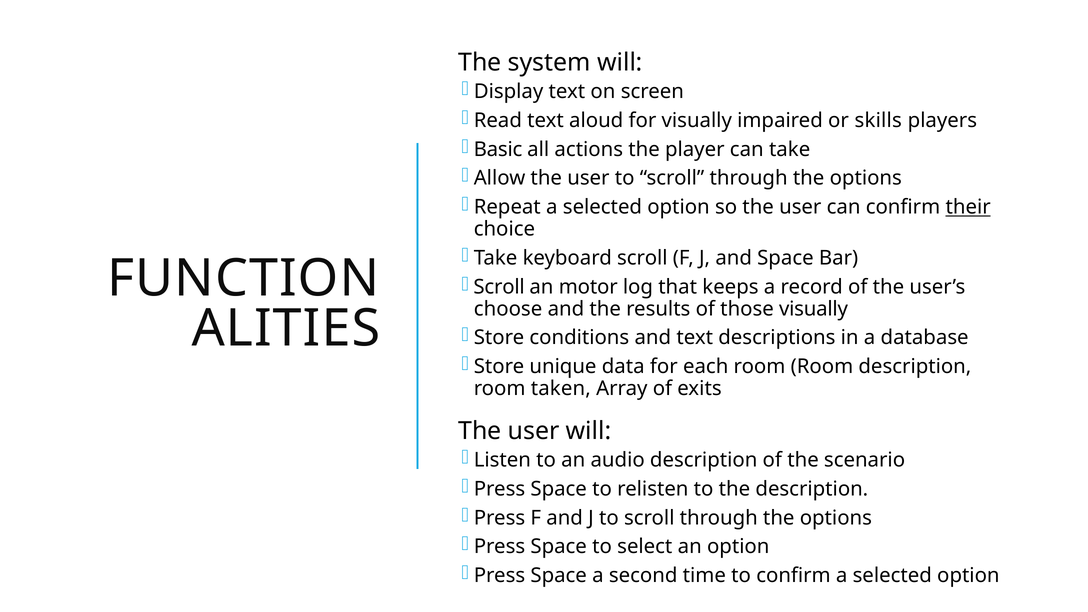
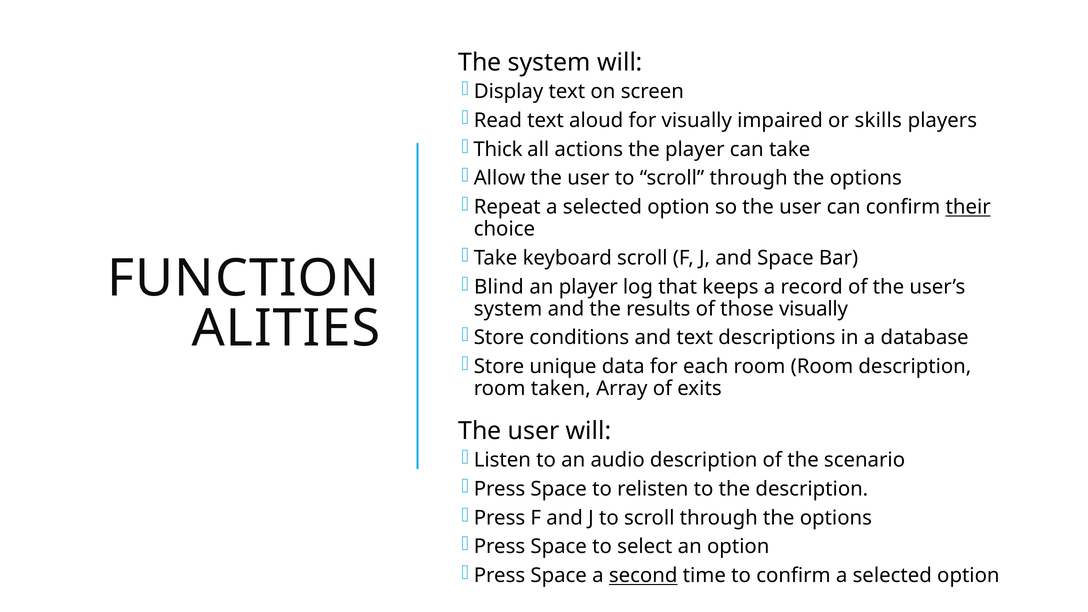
Basic: Basic -> Thick
Scroll at (499, 287): Scroll -> Blind
an motor: motor -> player
choose at (508, 309): choose -> system
second underline: none -> present
